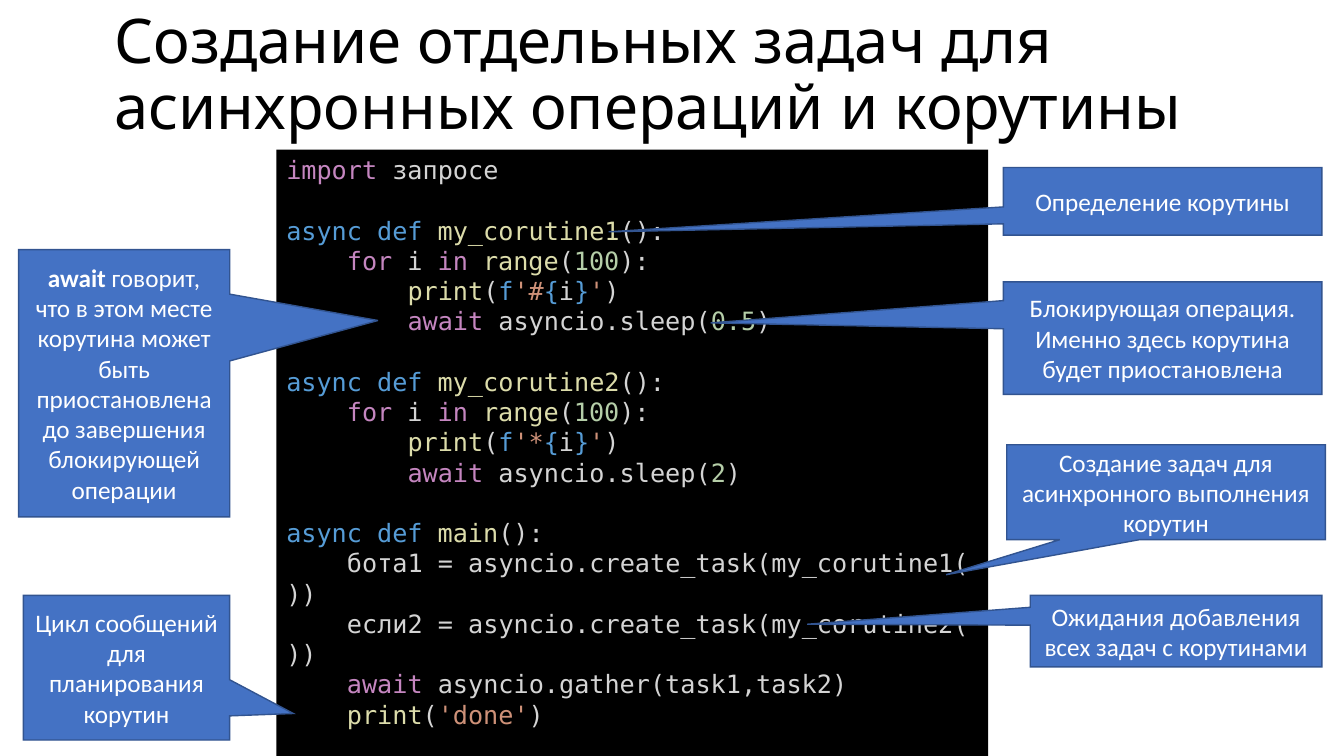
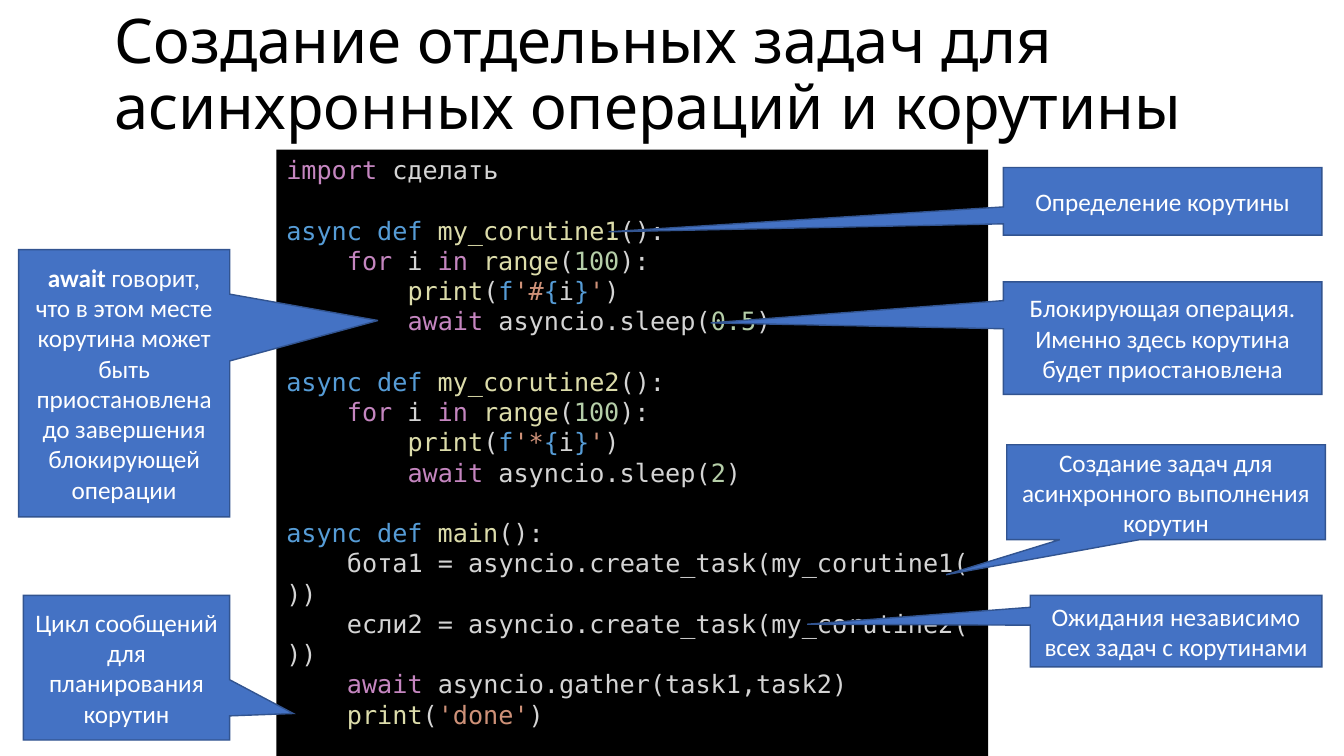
запросе: запросе -> сделать
добавления: добавления -> независимо
